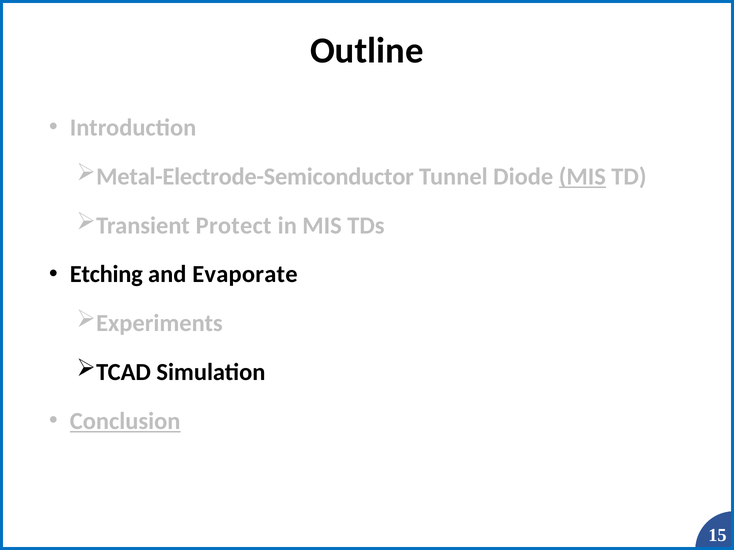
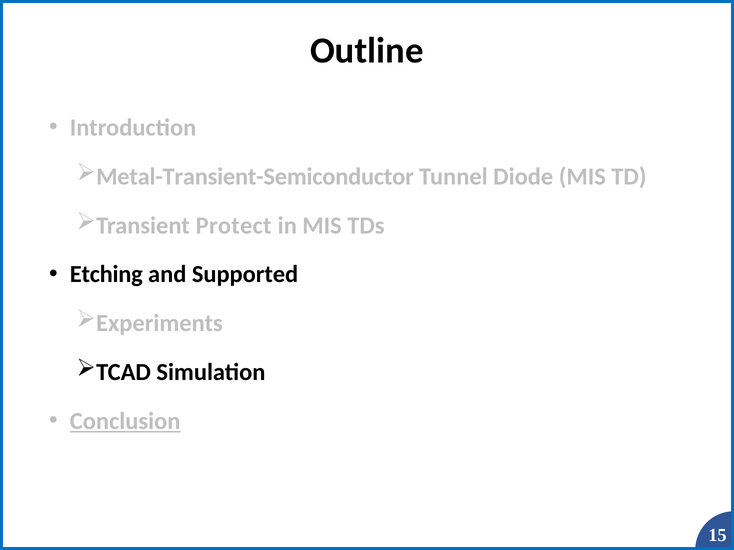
Metal-Electrode-Semiconductor: Metal-Electrode-Semiconductor -> Metal-Transient-Semiconductor
MIS at (582, 177) underline: present -> none
Evaporate: Evaporate -> Supported
